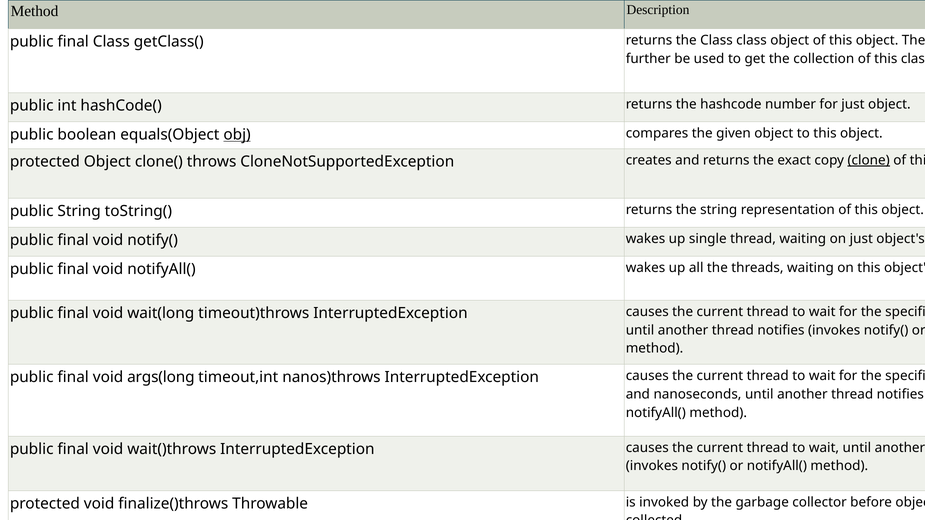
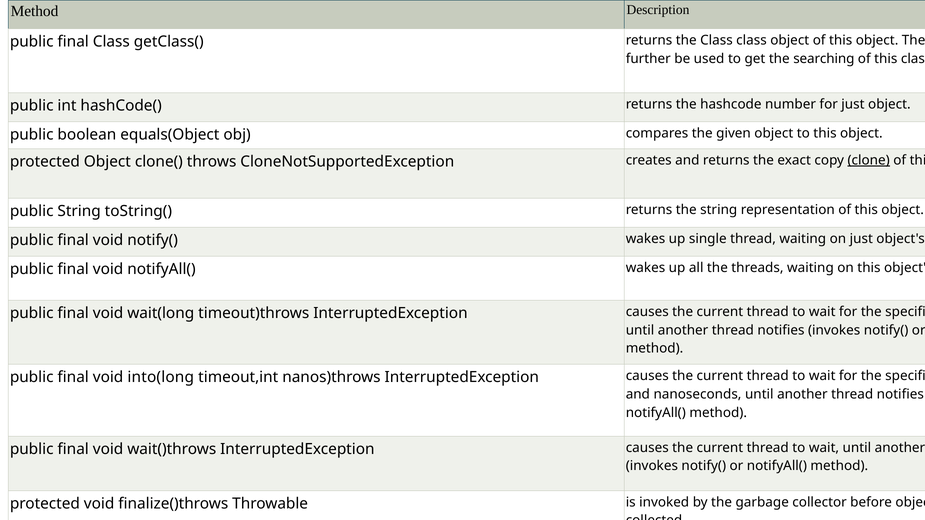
collection: collection -> searching
obj underline: present -> none
args(long: args(long -> into(long
